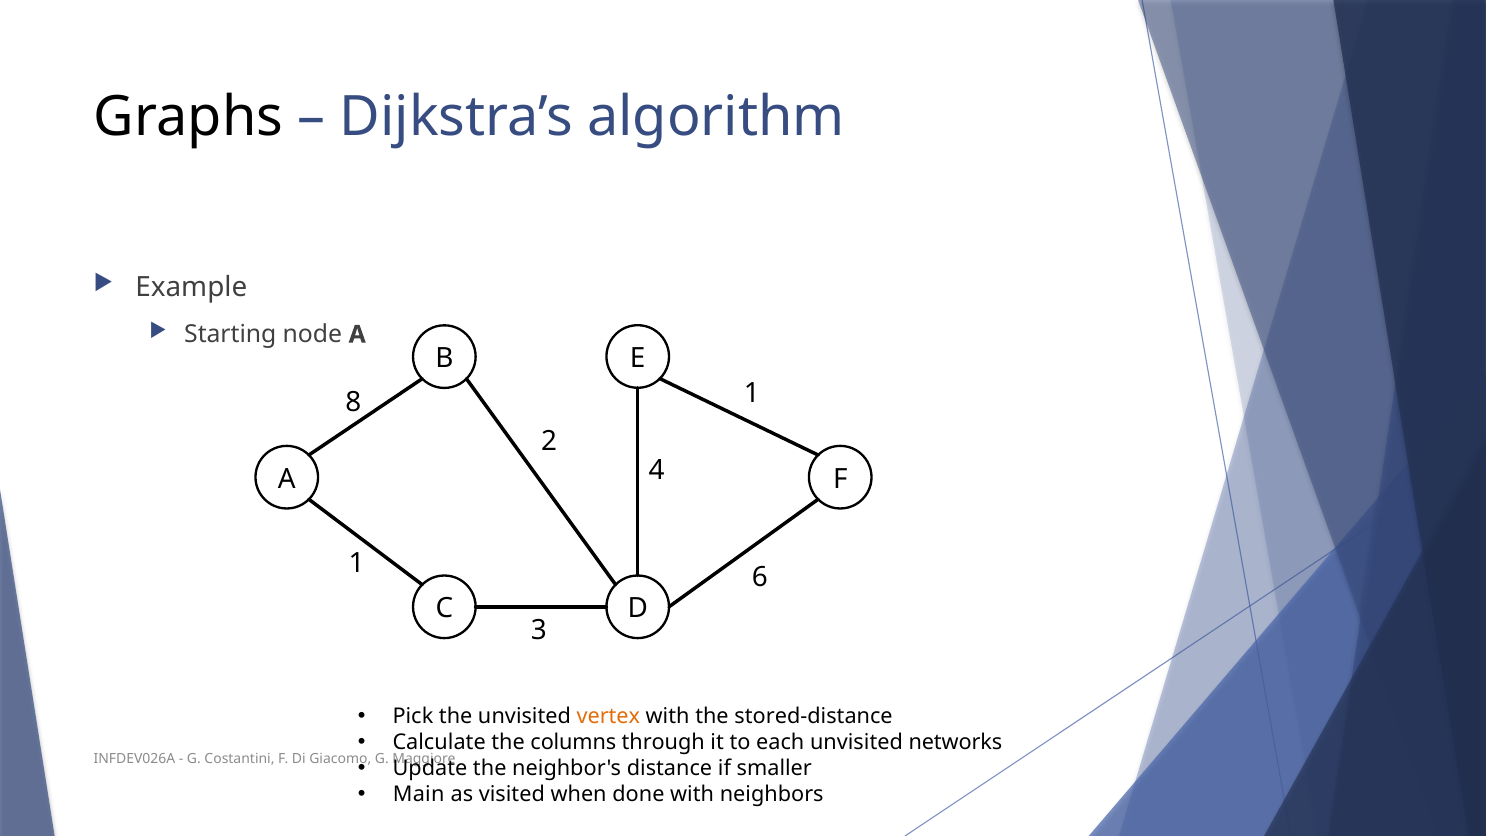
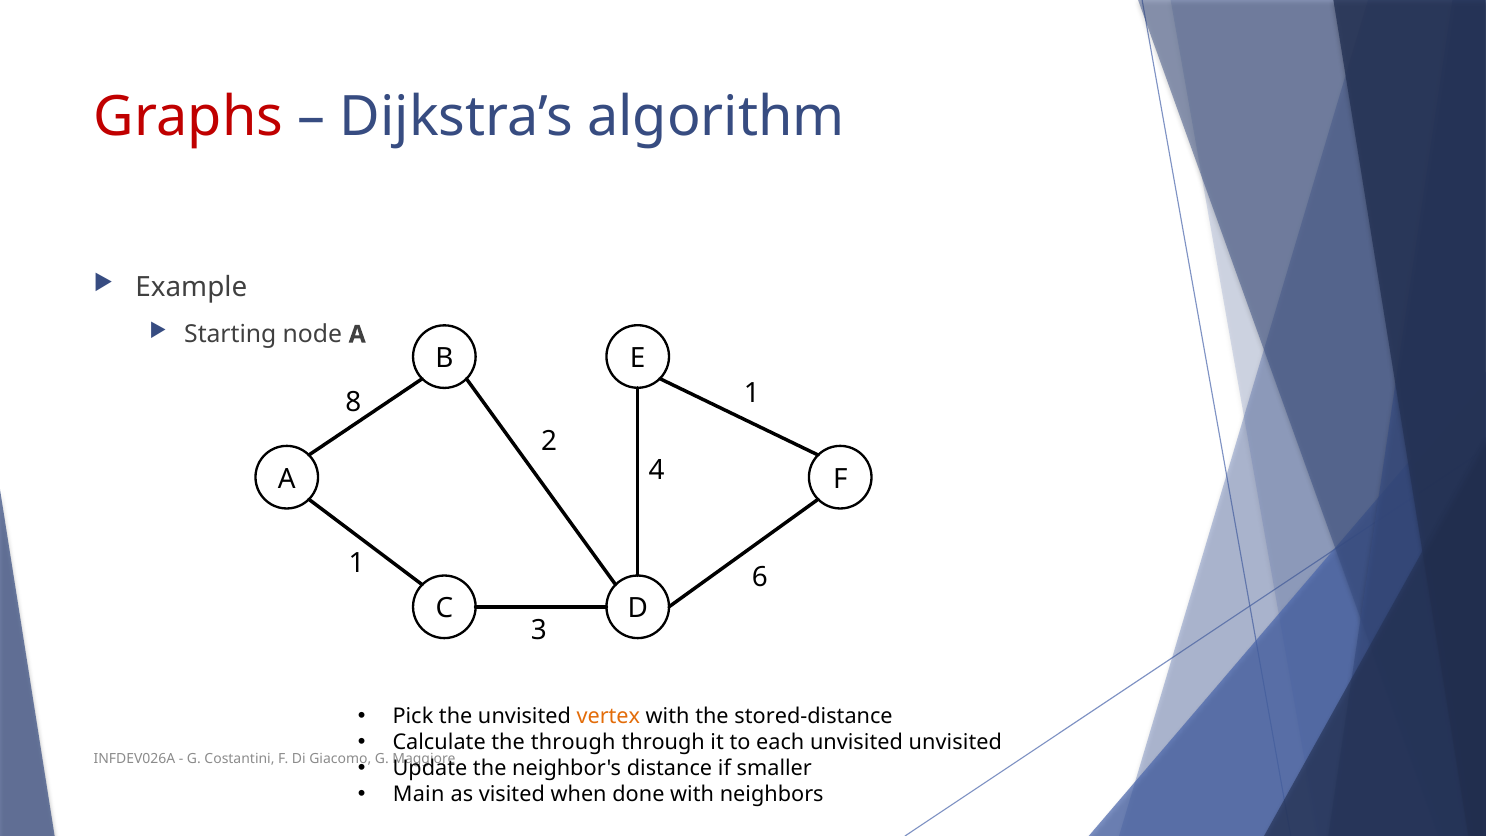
Graphs colour: black -> red
the columns: columns -> through
unvisited networks: networks -> unvisited
